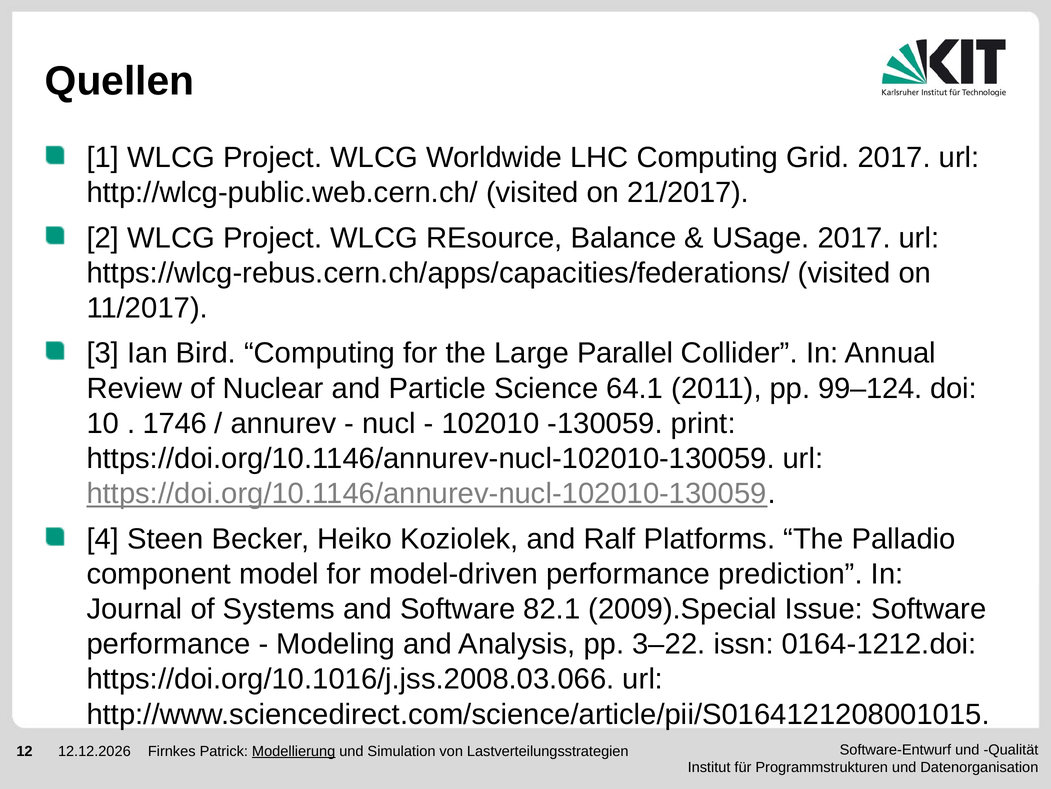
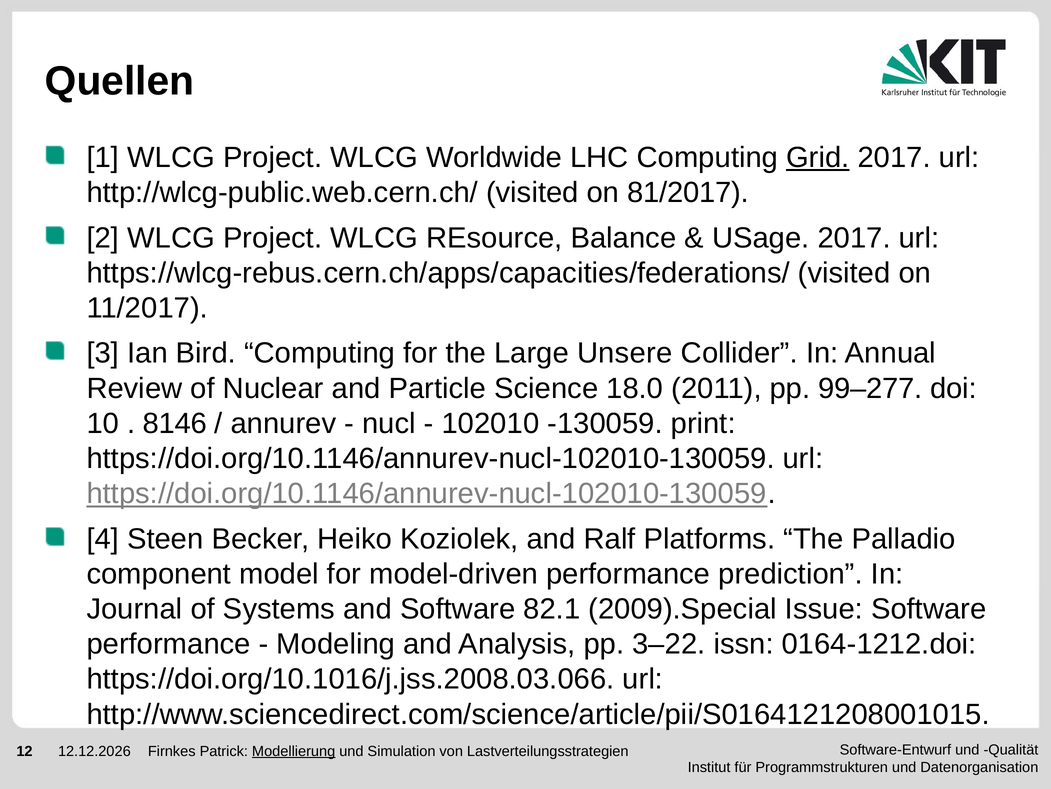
Grid underline: none -> present
21/2017: 21/2017 -> 81/2017
Parallel: Parallel -> Unsere
64.1: 64.1 -> 18.0
99–124: 99–124 -> 99–277
1746: 1746 -> 8146
